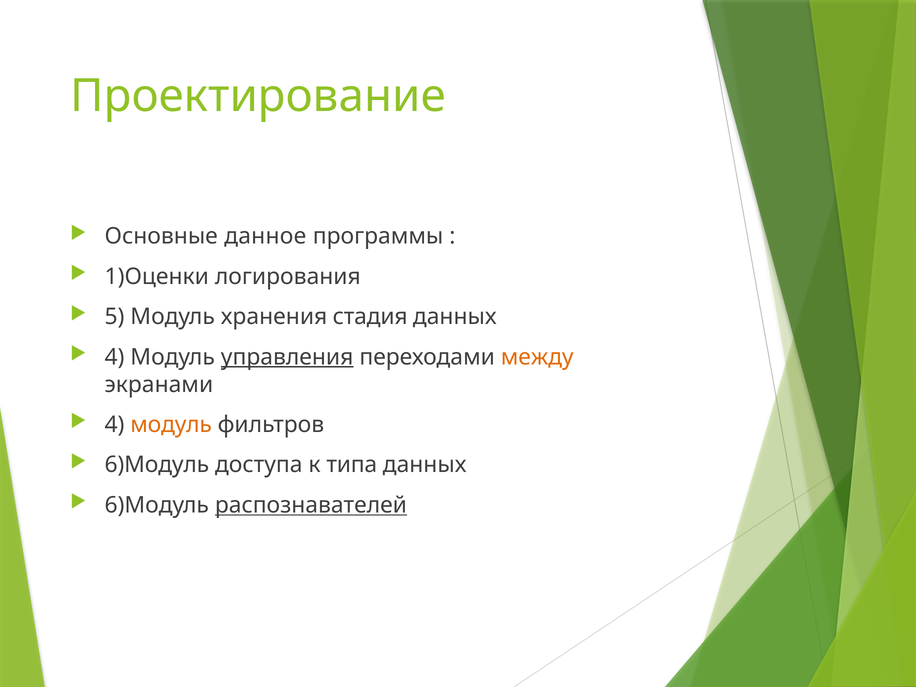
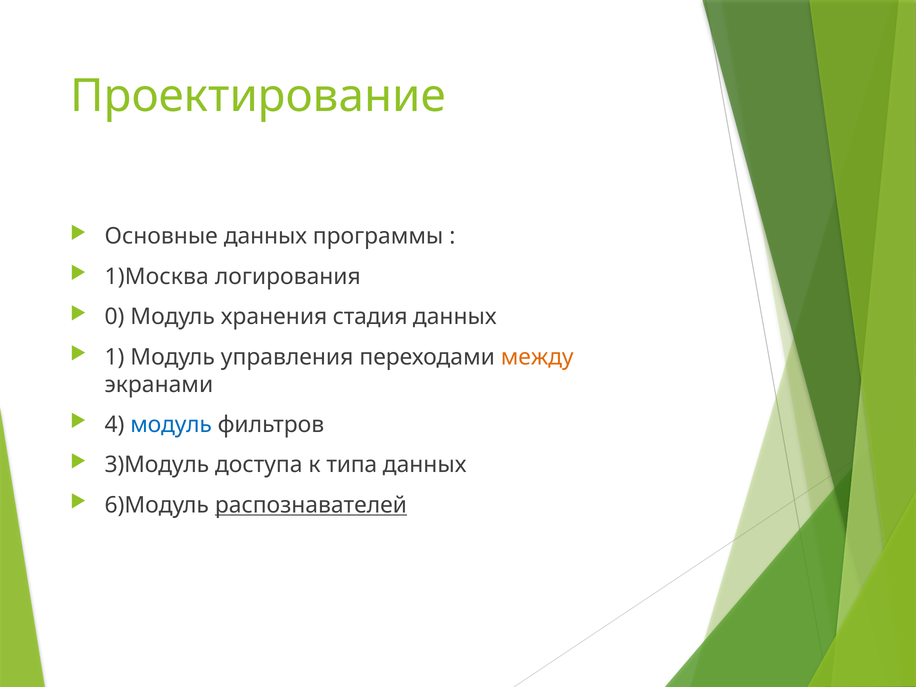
Основные данное: данное -> данных
1)Оценки: 1)Оценки -> 1)Москва
5: 5 -> 0
4 at (115, 357): 4 -> 1
управления underline: present -> none
модуль at (171, 425) colour: orange -> blue
6)Модуль at (157, 465): 6)Модуль -> 3)Модуль
